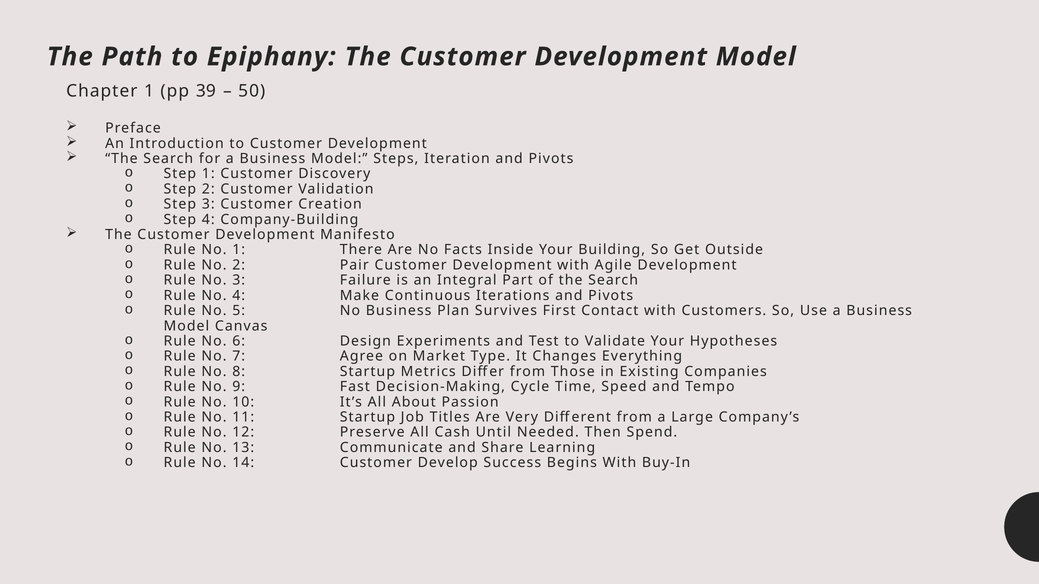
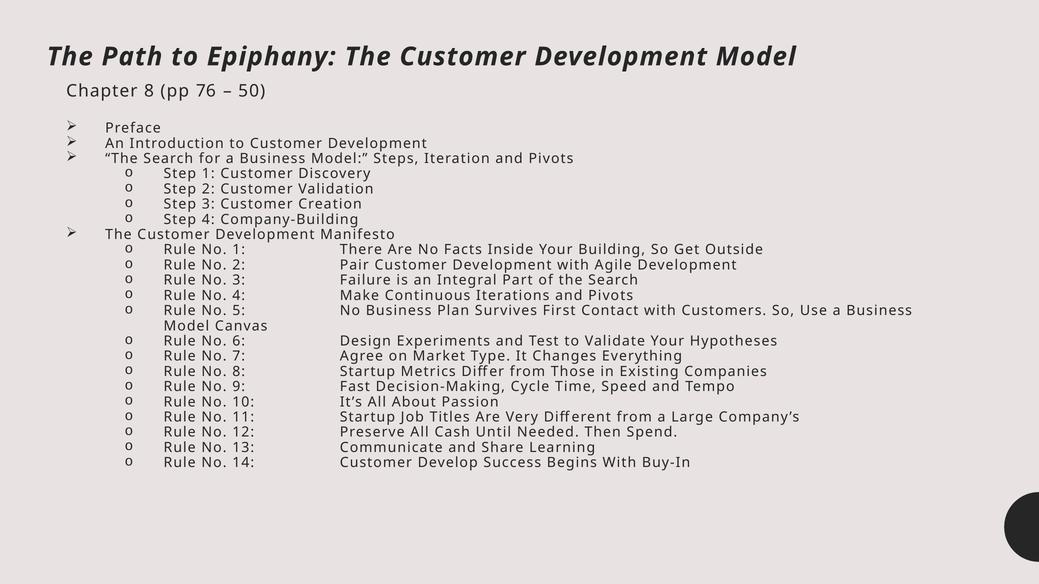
Chapter 1: 1 -> 8
39: 39 -> 76
